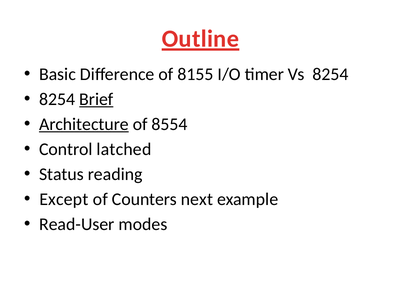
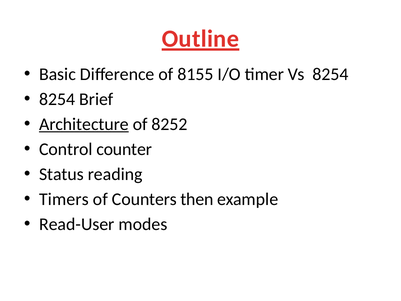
Brief underline: present -> none
8554: 8554 -> 8252
latched: latched -> counter
Except: Except -> Timers
next: next -> then
